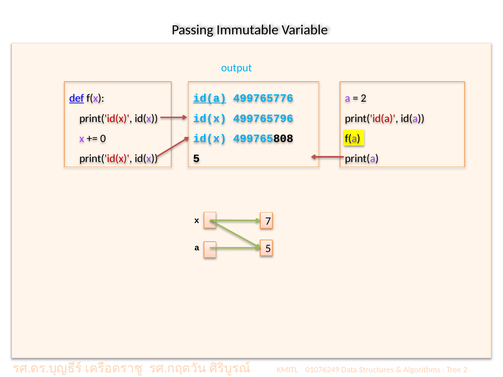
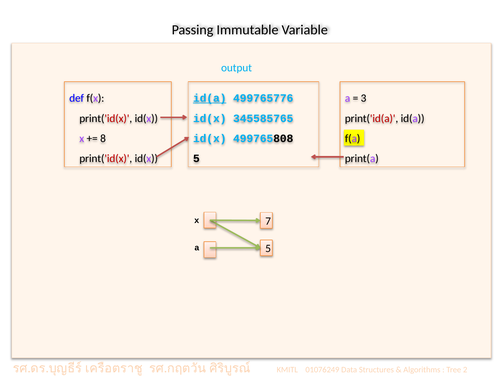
def underline: present -> none
2 at (364, 98): 2 -> 3
499765796: 499765796 -> 345585765
0: 0 -> 8
